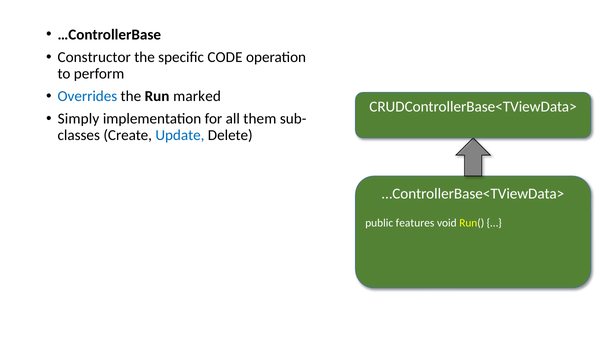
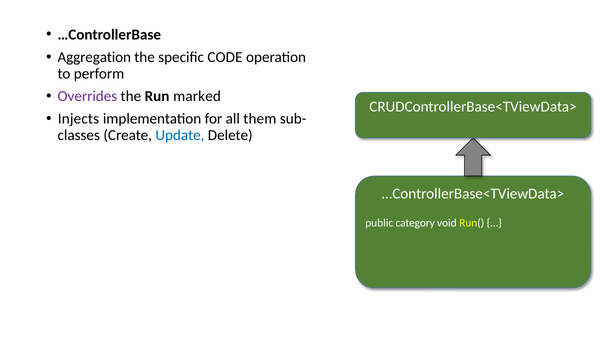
Constructor: Constructor -> Aggregation
Overrides colour: blue -> purple
Simply: Simply -> Injects
features: features -> category
